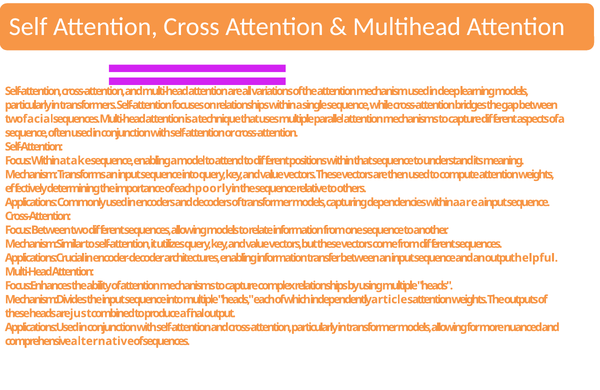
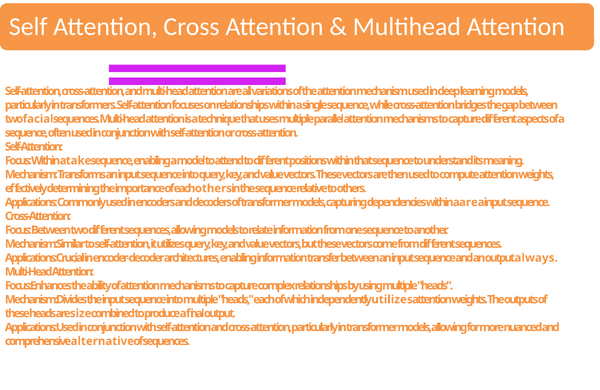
each poorly: poorly -> others
helpful: helpful -> always
independently articles: articles -> utilizes
just: just -> size
